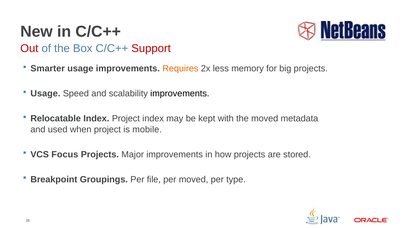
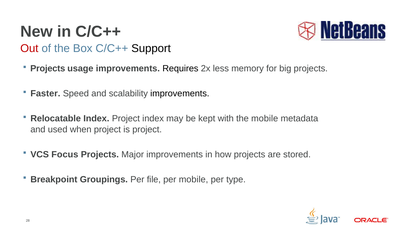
Support colour: red -> black
Smarter at (48, 69): Smarter -> Projects
Requires colour: orange -> black
Usage at (45, 94): Usage -> Faster
the moved: moved -> mobile
is mobile: mobile -> project
per moved: moved -> mobile
